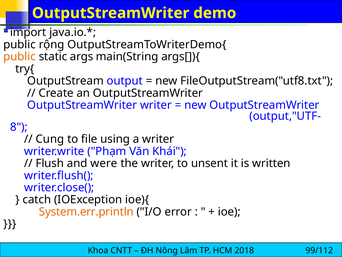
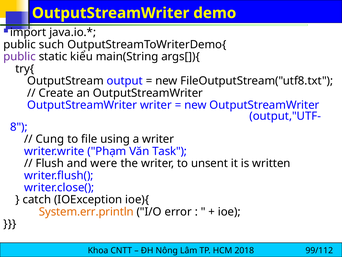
rộng: rộng -> such
public at (20, 57) colour: orange -> purple
args: args -> kiểu
Khái: Khái -> Task
